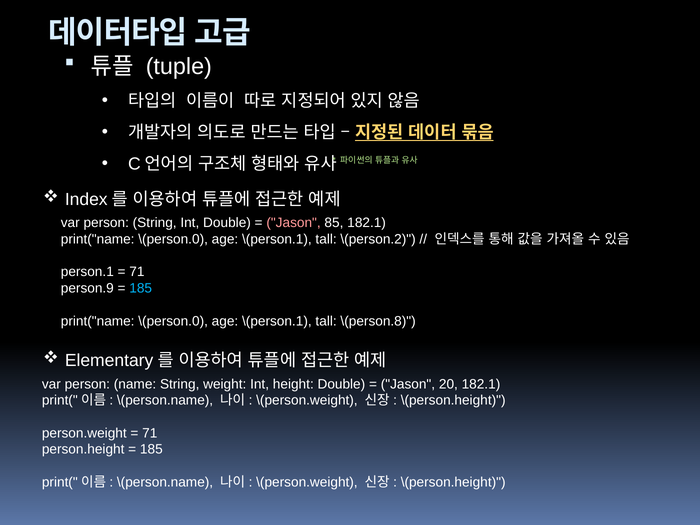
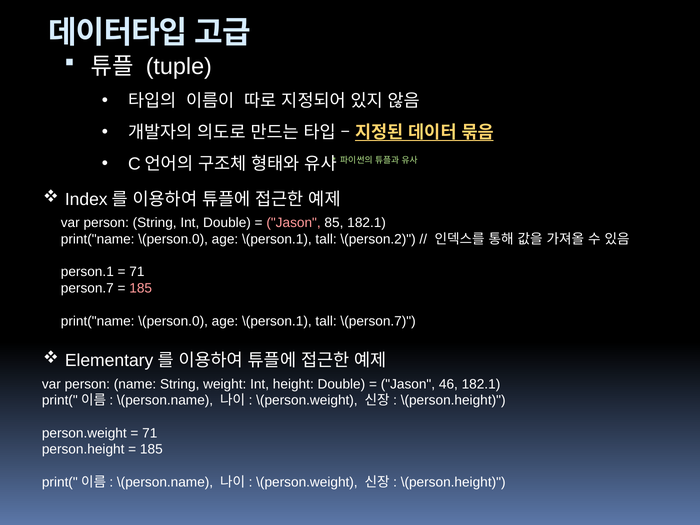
person.9: person.9 -> person.7
185 at (141, 288) colour: light blue -> pink
\(person.8: \(person.8 -> \(person.7
20: 20 -> 46
